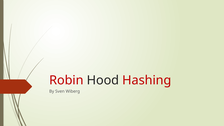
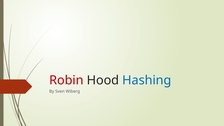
Hashing colour: red -> blue
